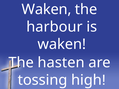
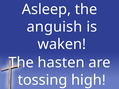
Waken at (46, 9): Waken -> Asleep
harbour: harbour -> anguish
